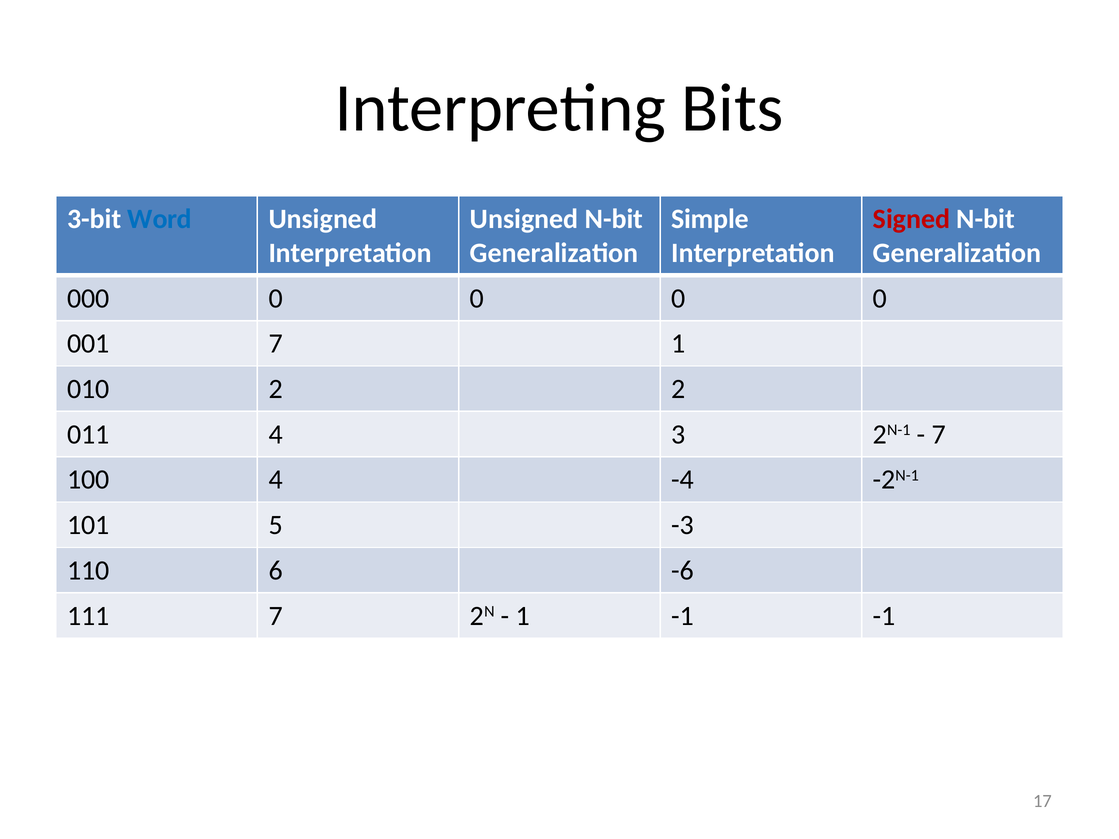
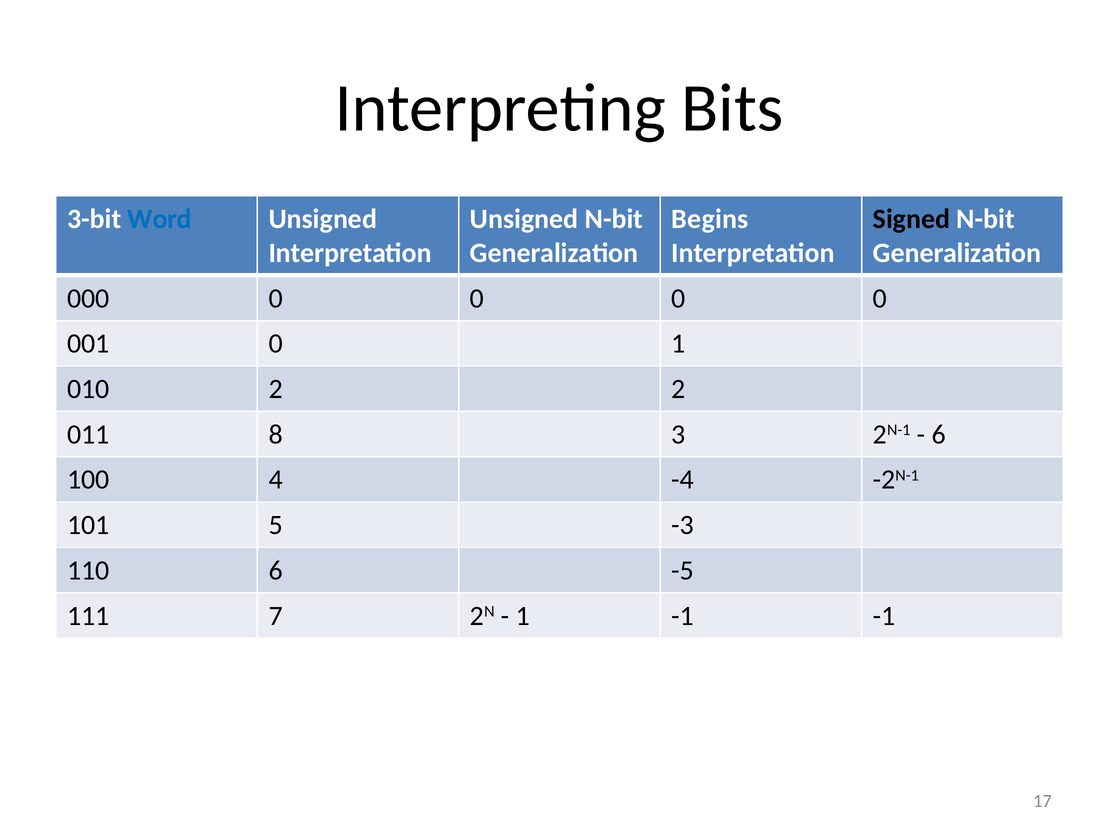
Simple: Simple -> Begins
Signed colour: red -> black
001 7: 7 -> 0
011 4: 4 -> 8
7 at (939, 434): 7 -> 6
-6: -6 -> -5
